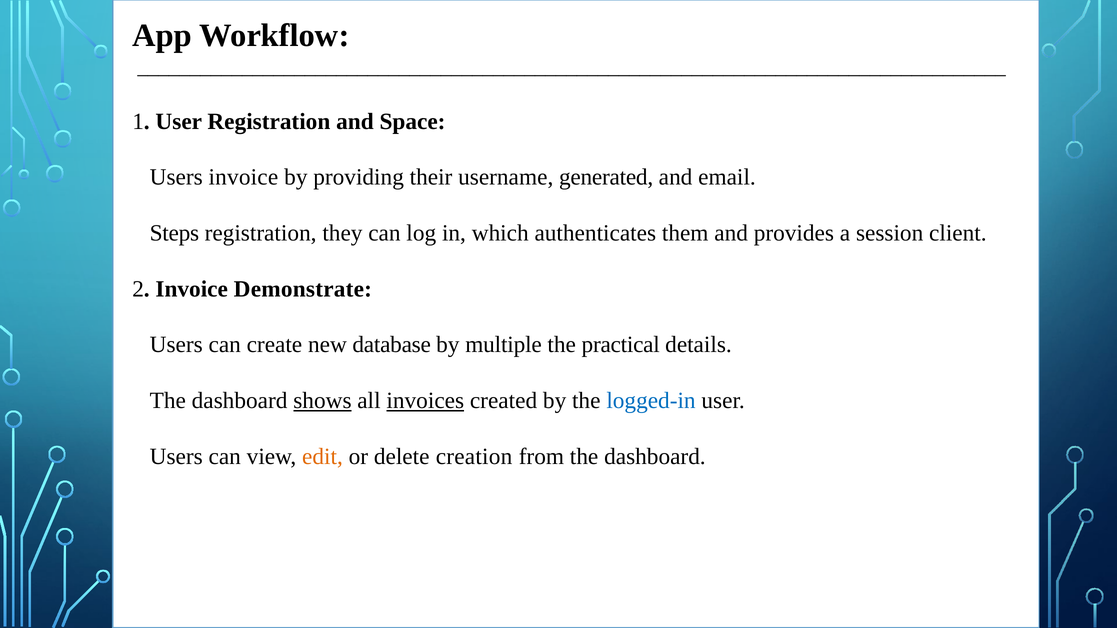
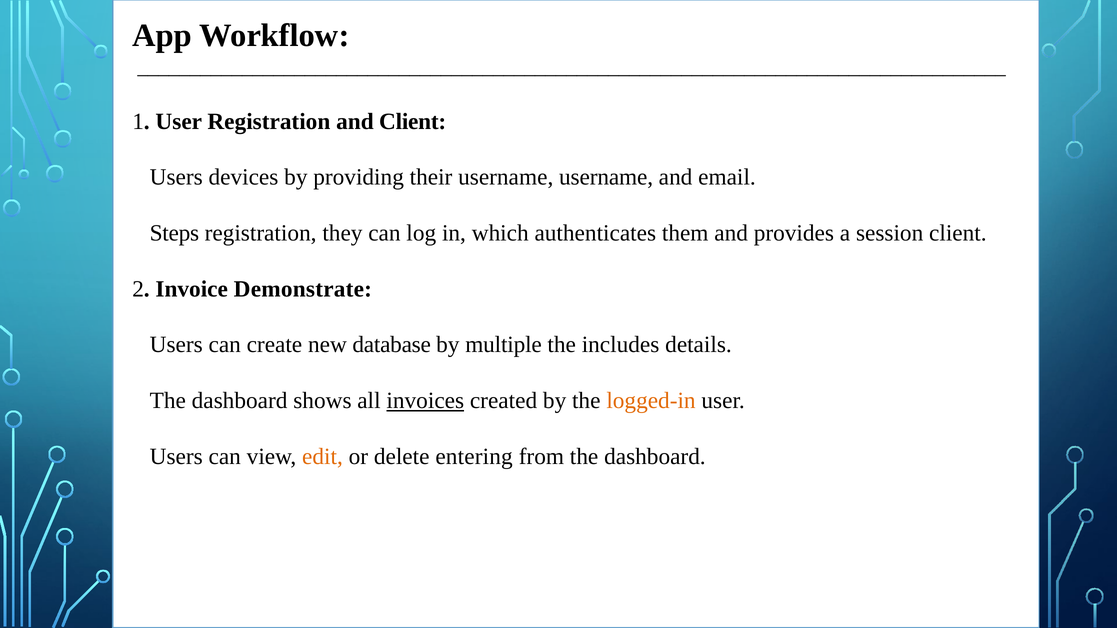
and Space: Space -> Client
Users invoice: invoice -> devices
username generated: generated -> username
practical: practical -> includes
shows underline: present -> none
logged-in colour: blue -> orange
creation: creation -> entering
